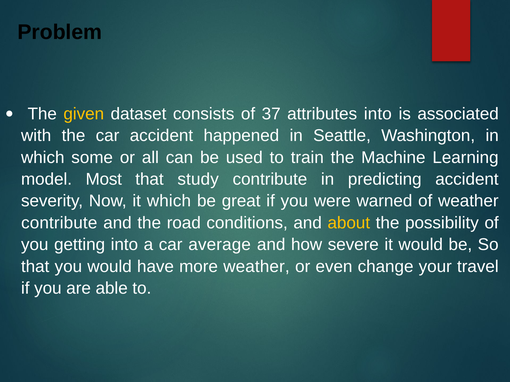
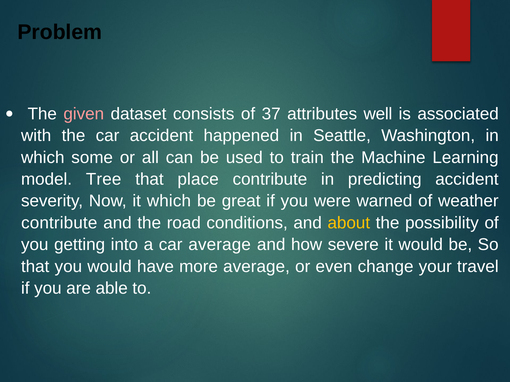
given colour: yellow -> pink
attributes into: into -> well
Most: Most -> Tree
study: study -> place
more weather: weather -> average
